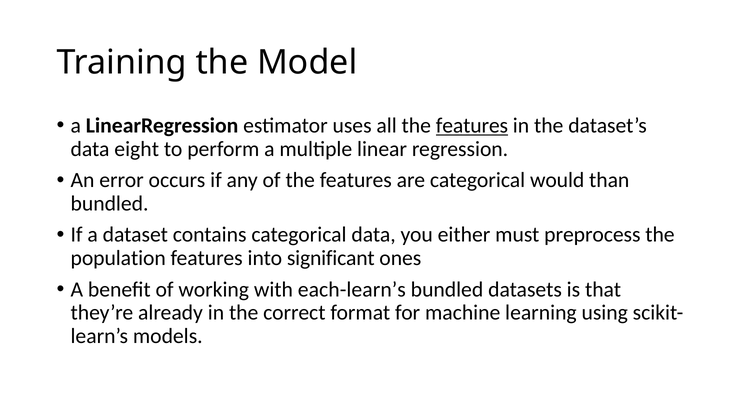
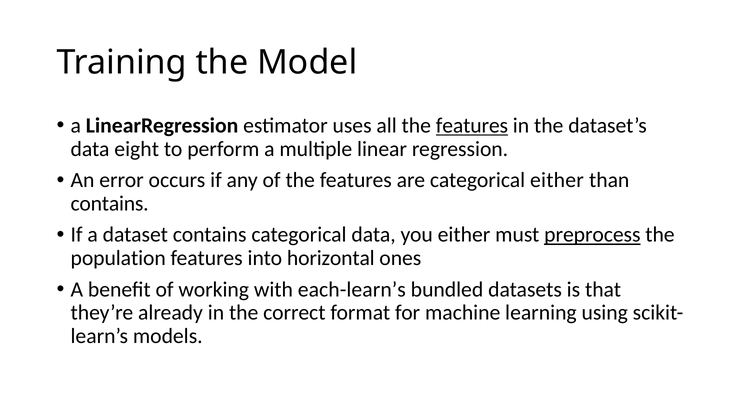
categorical would: would -> either
bundled at (110, 204): bundled -> contains
preprocess underline: none -> present
significant: significant -> horizontal
